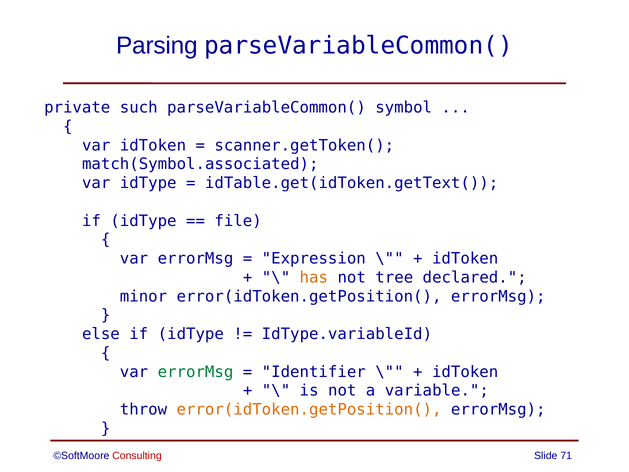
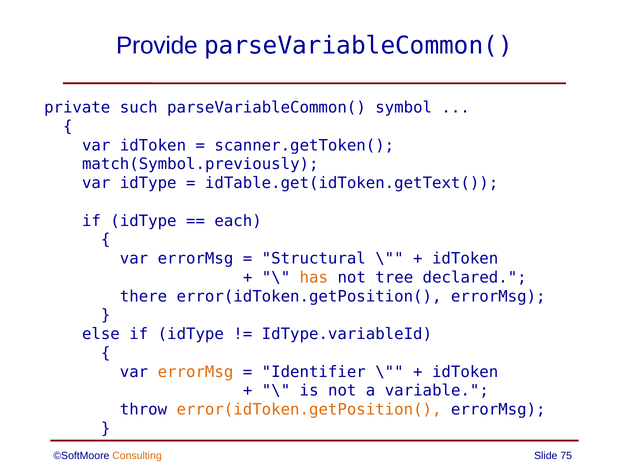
Parsing: Parsing -> Provide
match(Symbol.associated: match(Symbol.associated -> match(Symbol.previously
file: file -> each
Expression: Expression -> Structural
minor: minor -> there
errorMsg at (196, 372) colour: green -> orange
Consulting colour: red -> orange
71: 71 -> 75
